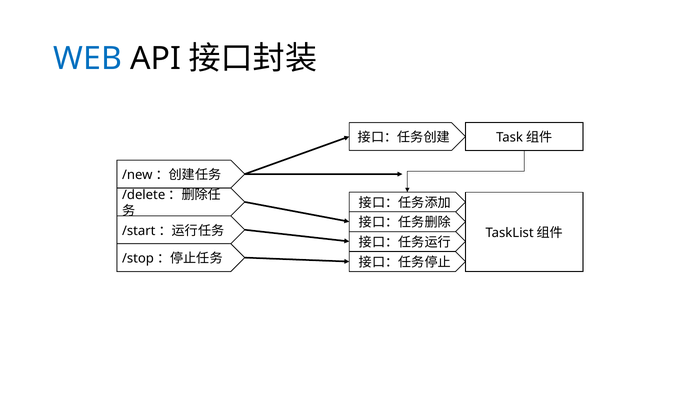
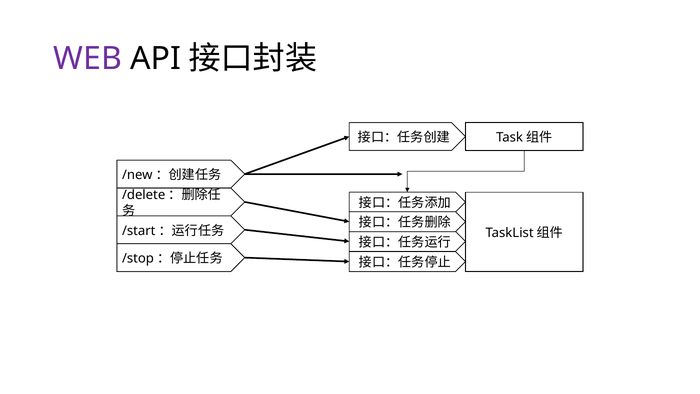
WEB colour: blue -> purple
